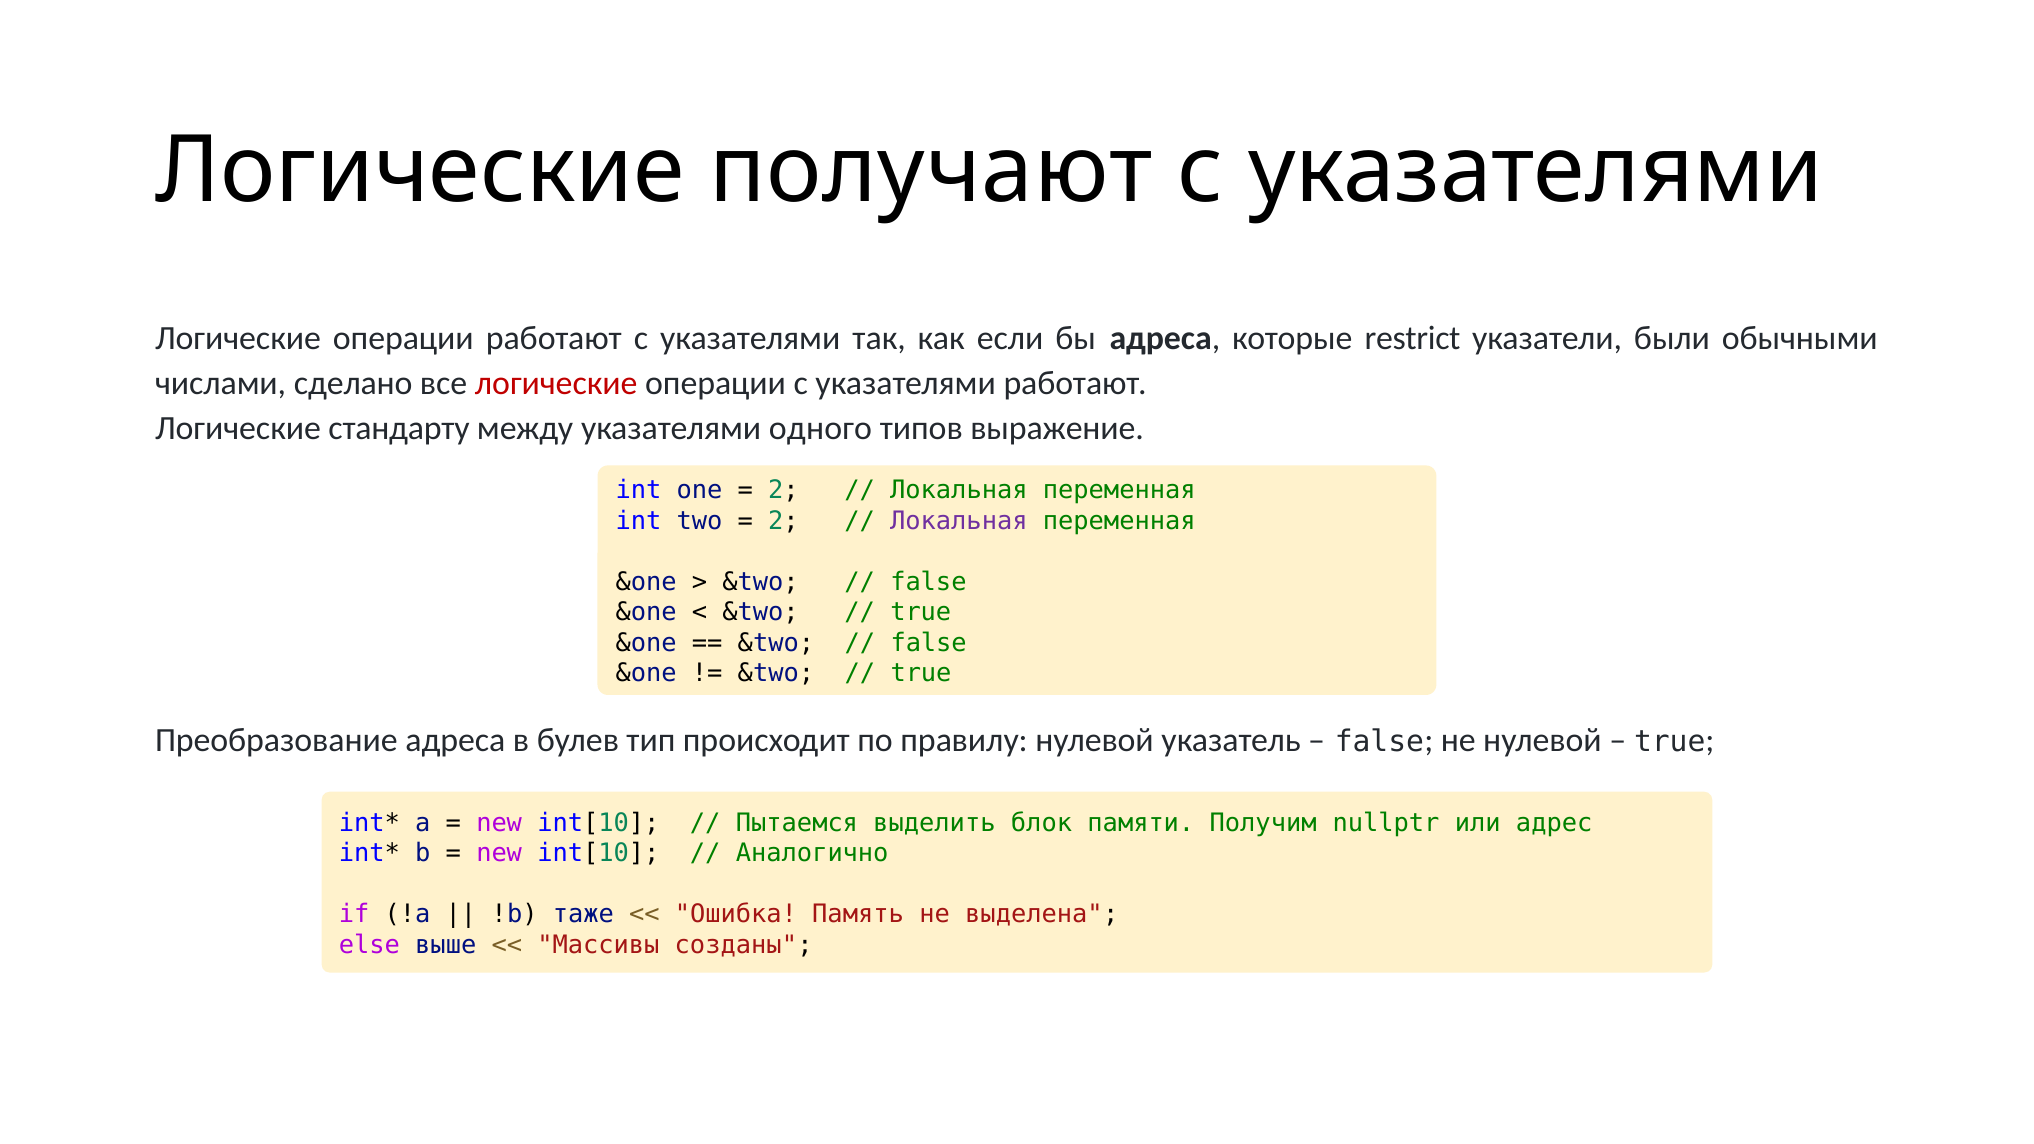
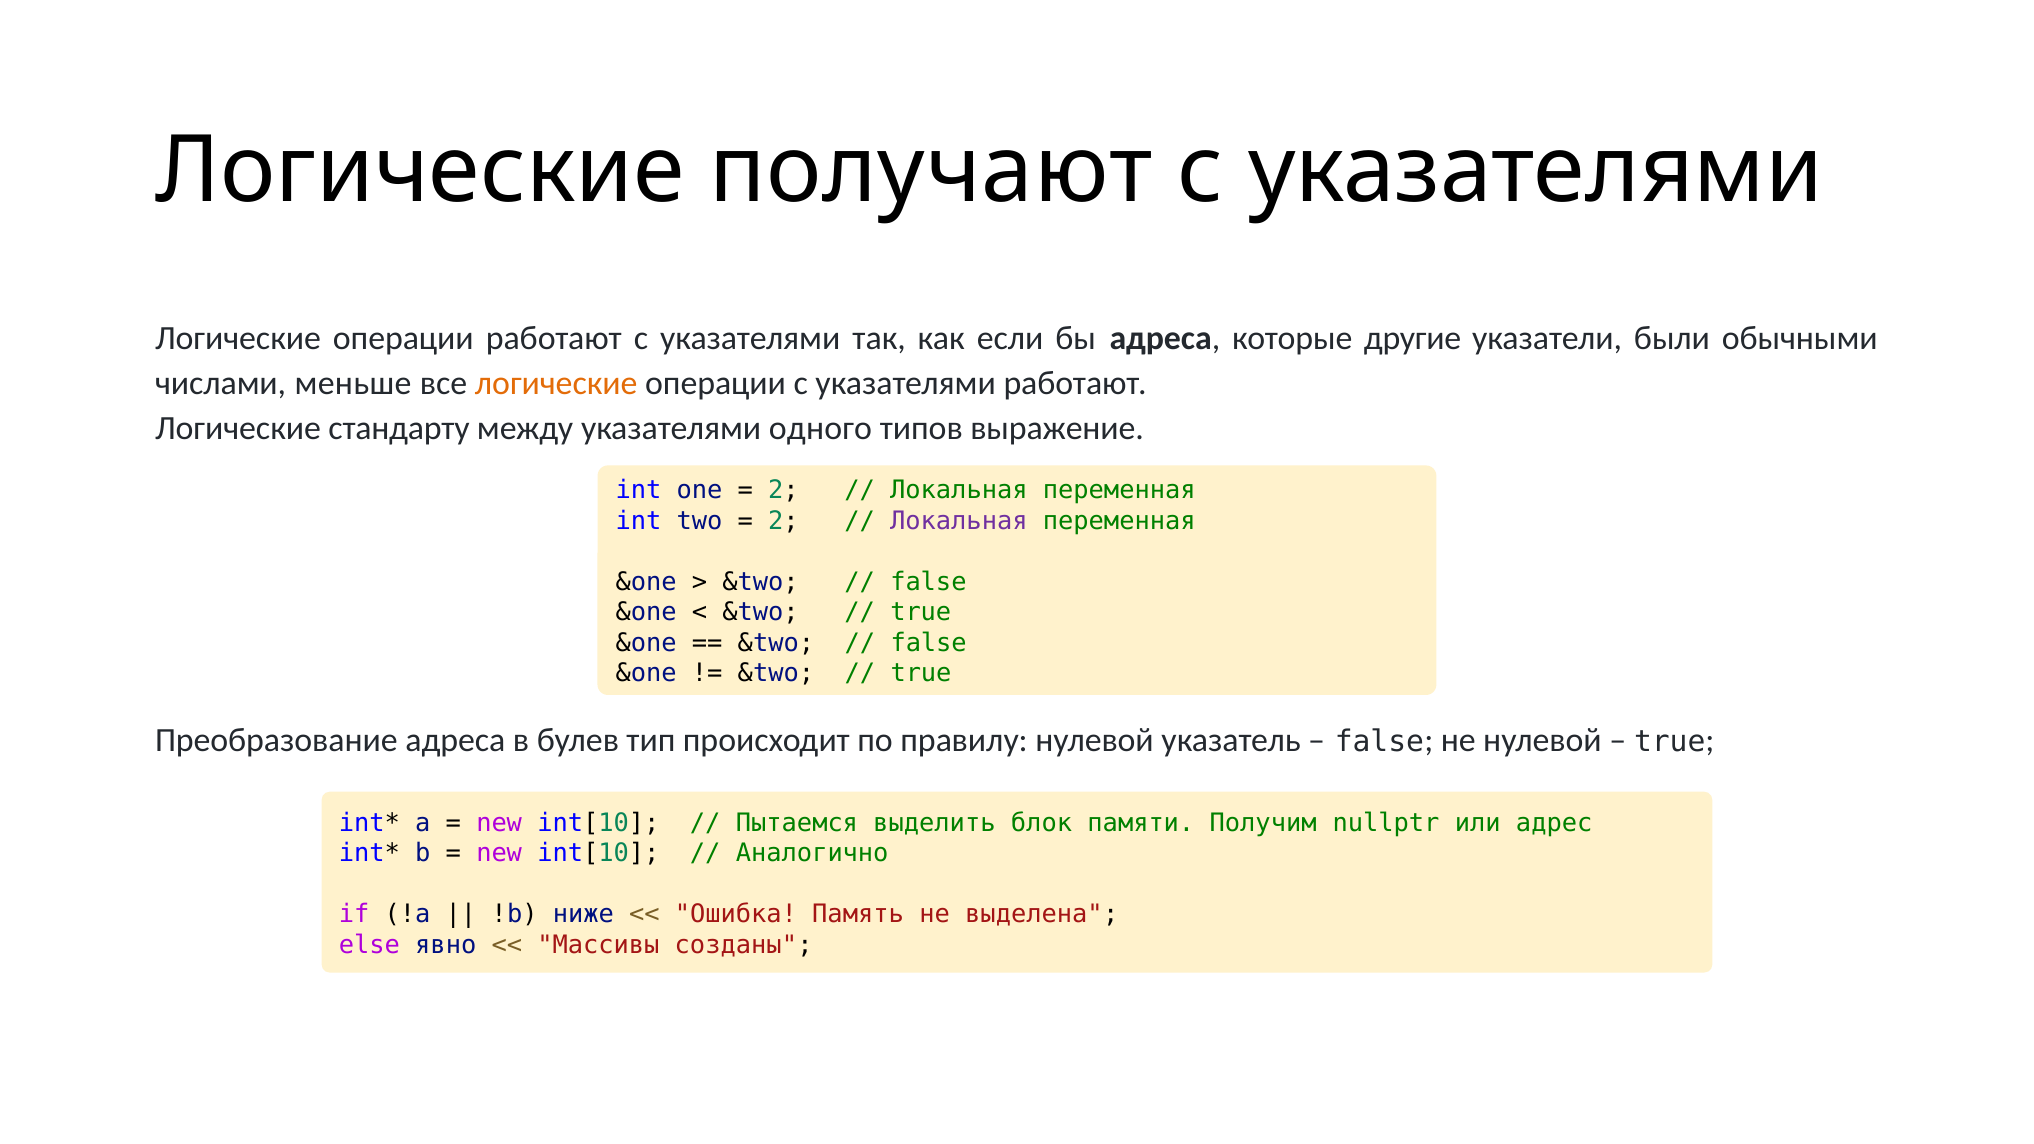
restrict: restrict -> другие
сделано: сделано -> меньше
логические at (556, 383) colour: red -> orange
таже: таже -> ниже
выше: выше -> явно
